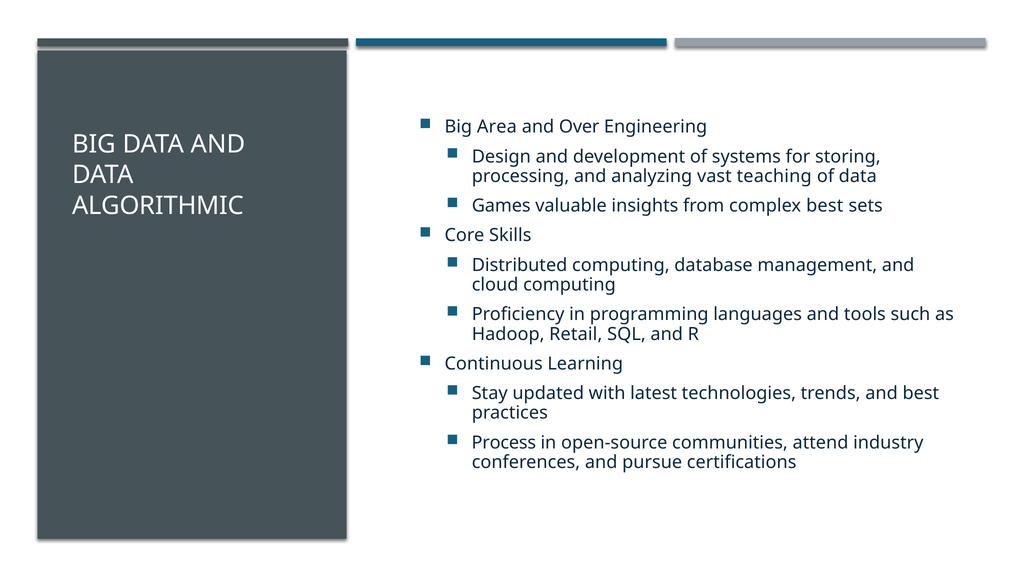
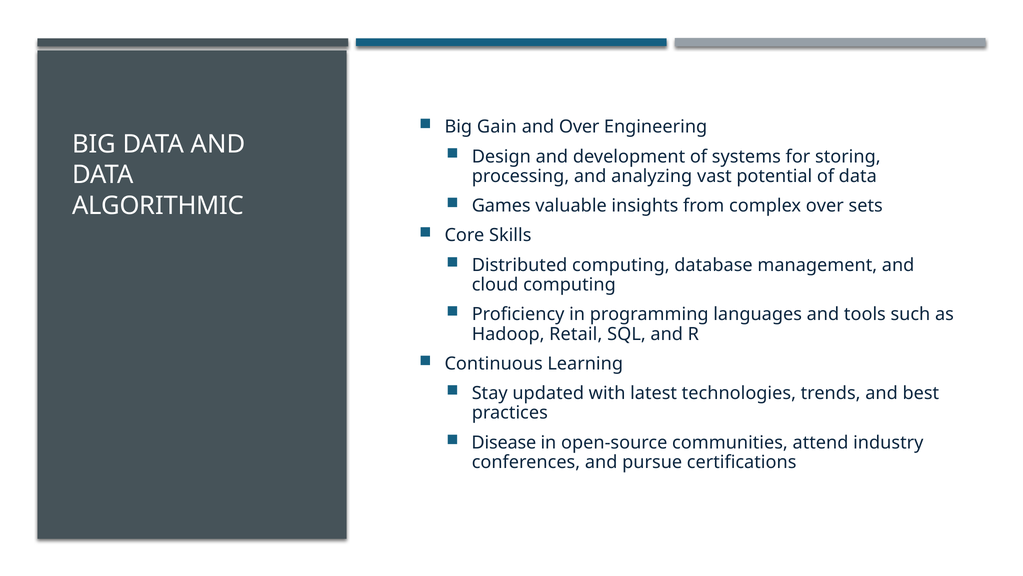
Area: Area -> Gain
teaching: teaching -> potential
complex best: best -> over
Process: Process -> Disease
